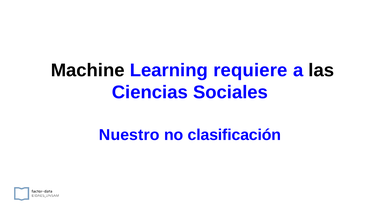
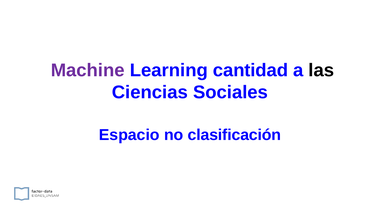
Machine colour: black -> purple
requiere: requiere -> cantidad
Nuestro: Nuestro -> Espacio
